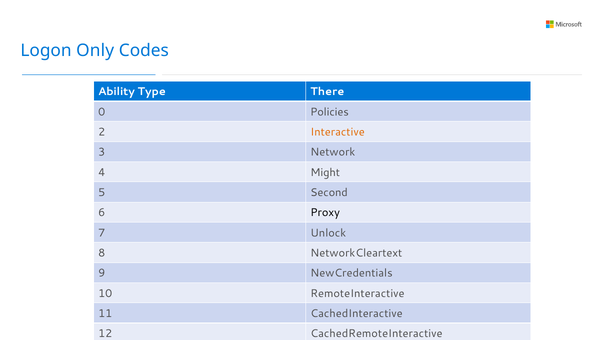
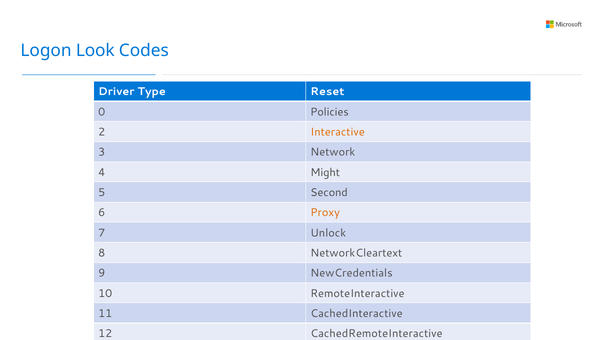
Only: Only -> Look
Ability: Ability -> Driver
There: There -> Reset
Proxy colour: black -> orange
